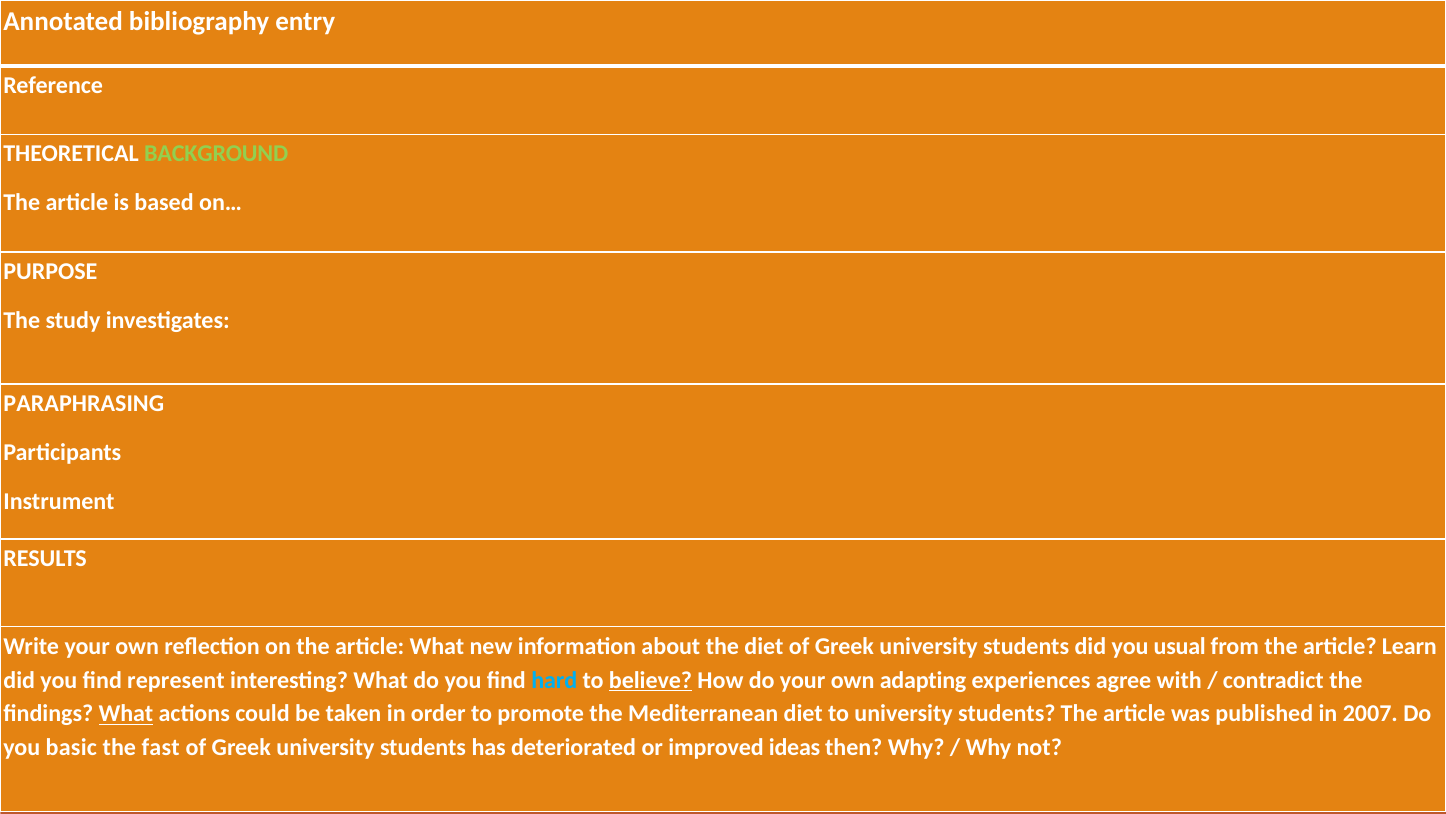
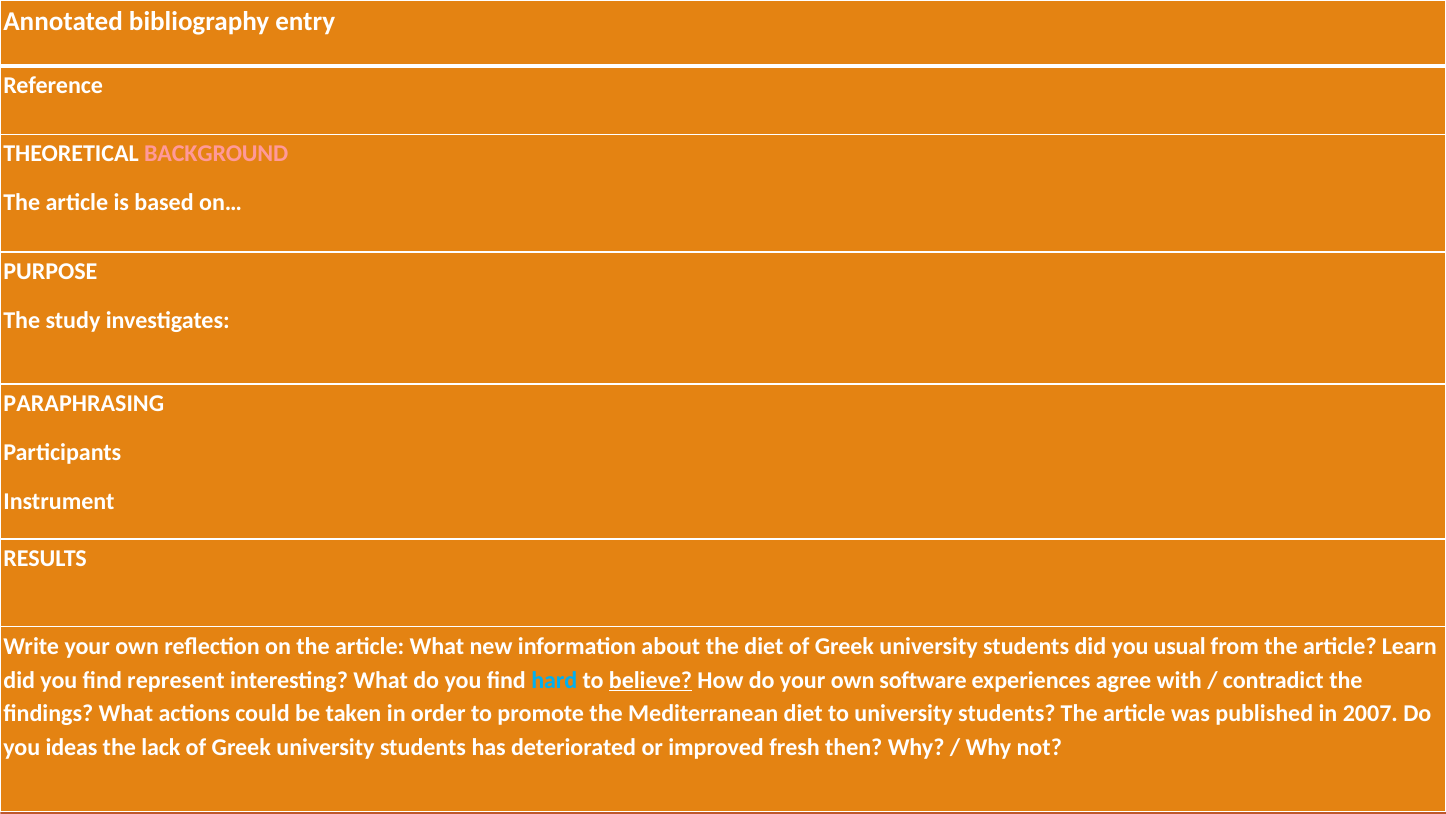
BACKGROUND colour: light green -> pink
adapting: adapting -> software
What at (126, 713) underline: present -> none
basic: basic -> ideas
fast: fast -> lack
ideas: ideas -> fresh
